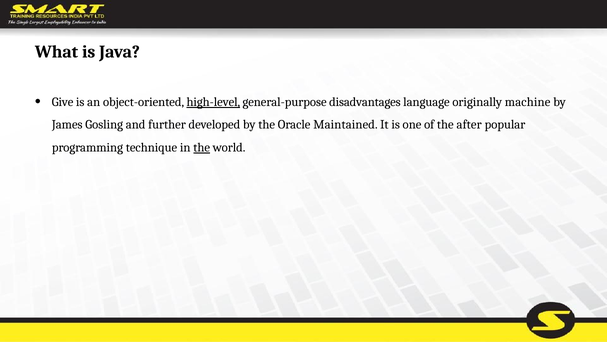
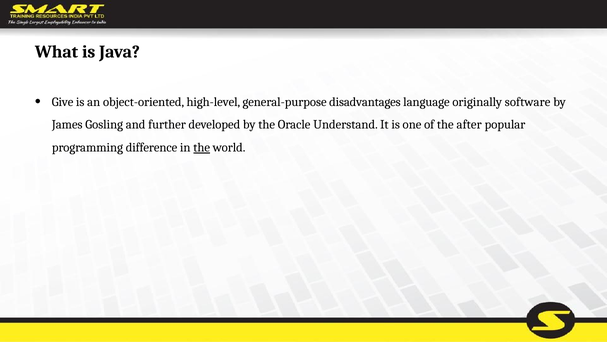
high-level underline: present -> none
machine: machine -> software
Maintained: Maintained -> Understand
technique: technique -> difference
